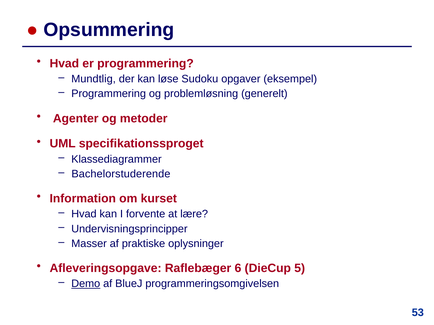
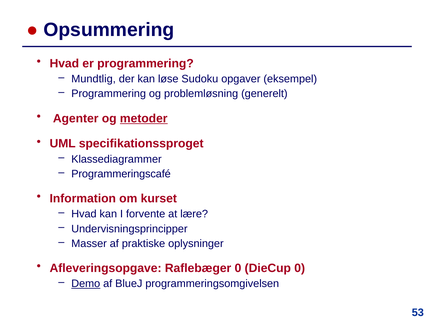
metoder underline: none -> present
Bachelorstuderende: Bachelorstuderende -> Programmeringscafé
Raflebæger 6: 6 -> 0
DieCup 5: 5 -> 0
